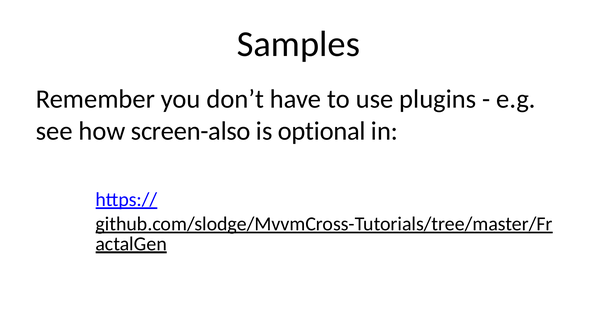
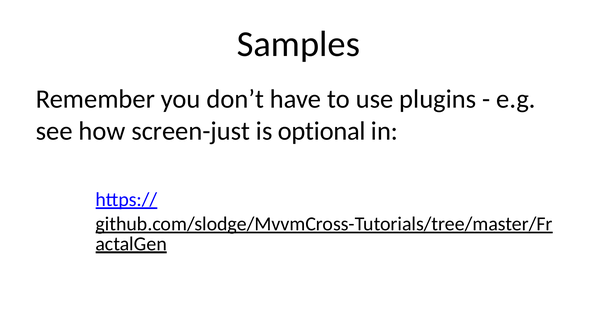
screen-also: screen-also -> screen-just
